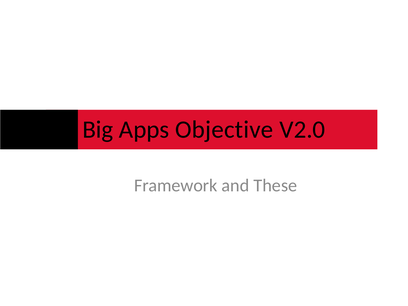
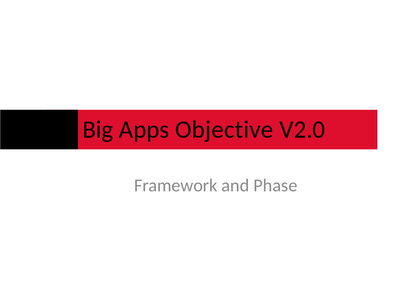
These: These -> Phase
